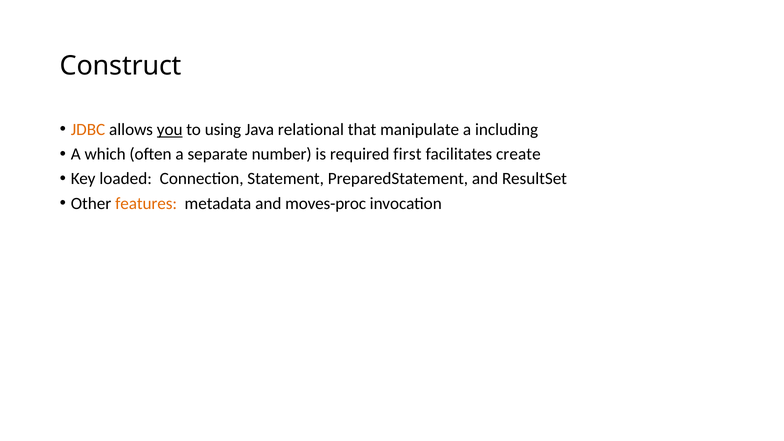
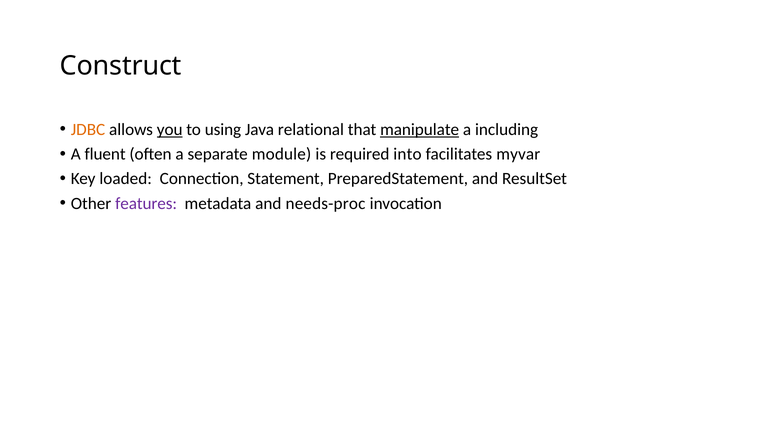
manipulate underline: none -> present
which: which -> fluent
number: number -> module
first: first -> into
create: create -> myvar
features colour: orange -> purple
moves-proc: moves-proc -> needs-proc
